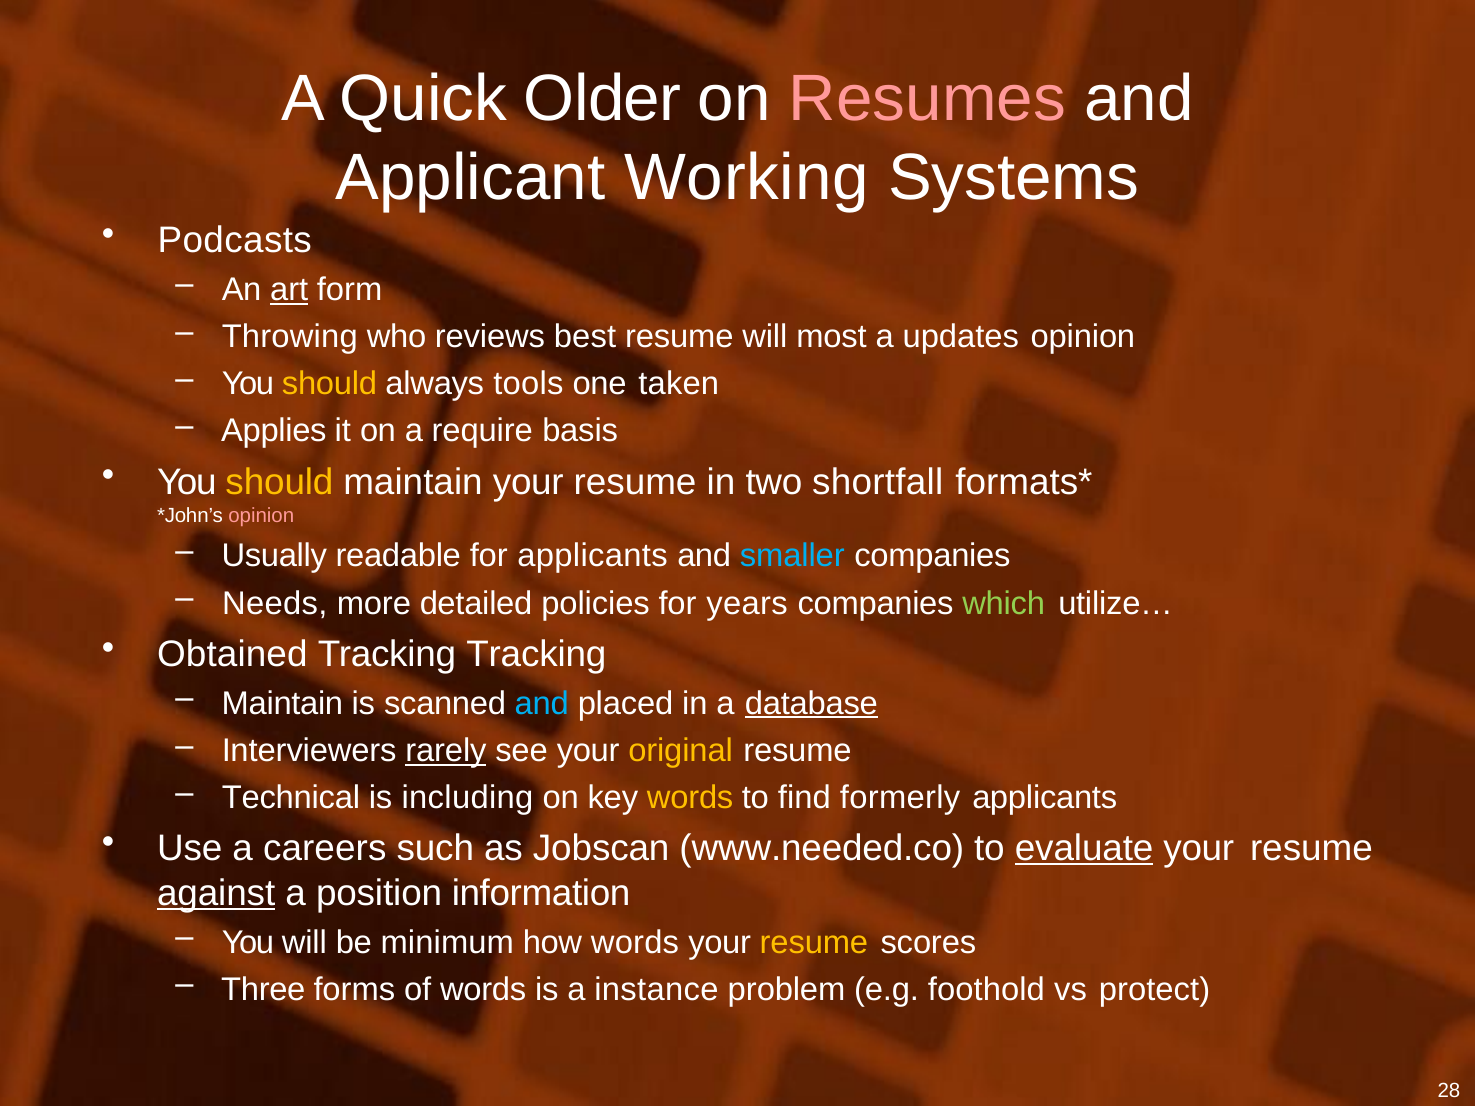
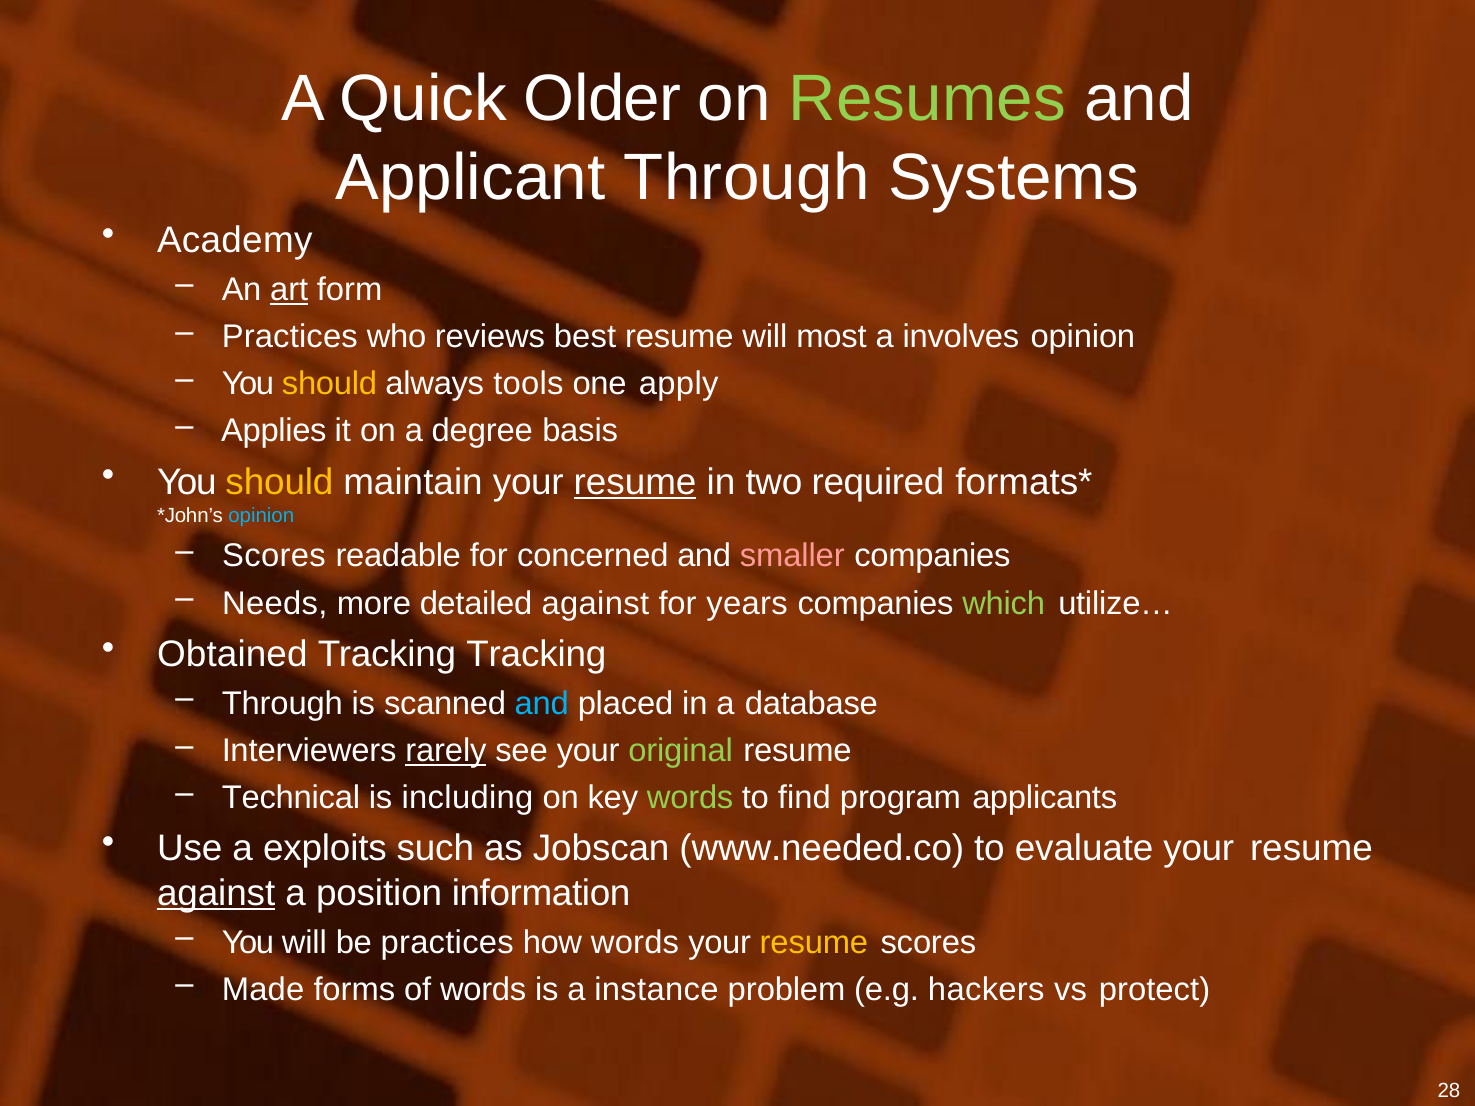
Resumes colour: pink -> light green
Applicant Working: Working -> Through
Podcasts: Podcasts -> Academy
Throwing at (290, 337): Throwing -> Practices
updates: updates -> involves
taken: taken -> apply
require: require -> degree
resume at (635, 482) underline: none -> present
shortfall: shortfall -> required
opinion at (261, 516) colour: pink -> light blue
Usually at (274, 556): Usually -> Scores
for applicants: applicants -> concerned
smaller colour: light blue -> pink
detailed policies: policies -> against
Maintain at (282, 703): Maintain -> Through
database underline: present -> none
original colour: yellow -> light green
words at (690, 798) colour: yellow -> light green
formerly: formerly -> program
careers: careers -> exploits
evaluate underline: present -> none
be minimum: minimum -> practices
Three: Three -> Made
foothold: foothold -> hackers
